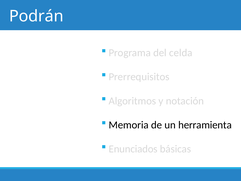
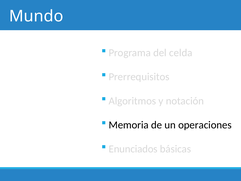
Podrán: Podrán -> Mundo
herramienta: herramienta -> operaciones
